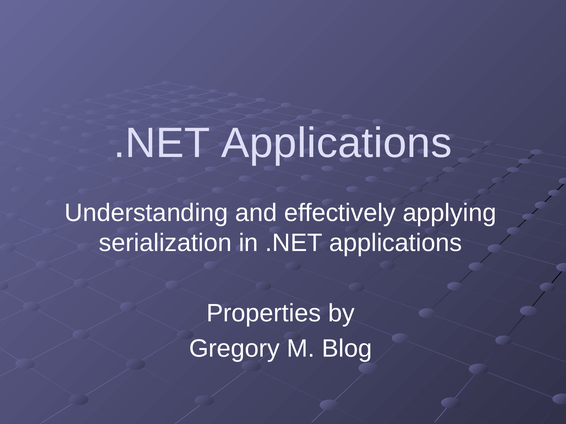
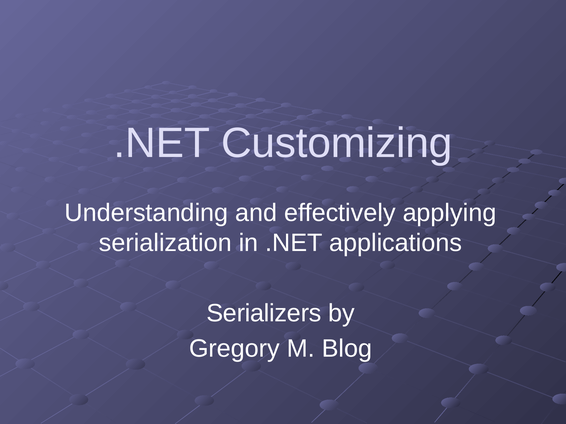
Applications at (337, 143): Applications -> Customizing
Properties: Properties -> Serializers
